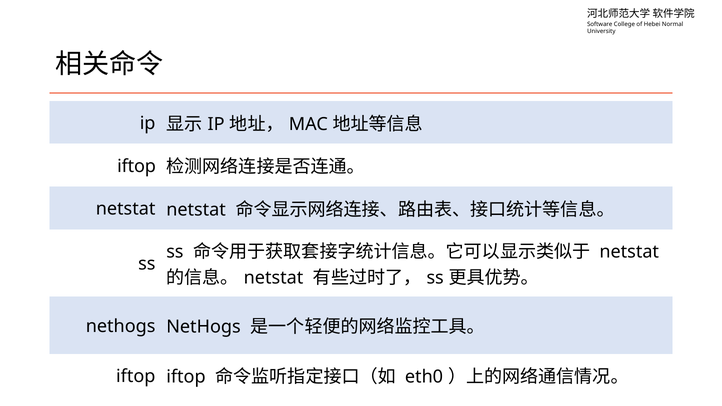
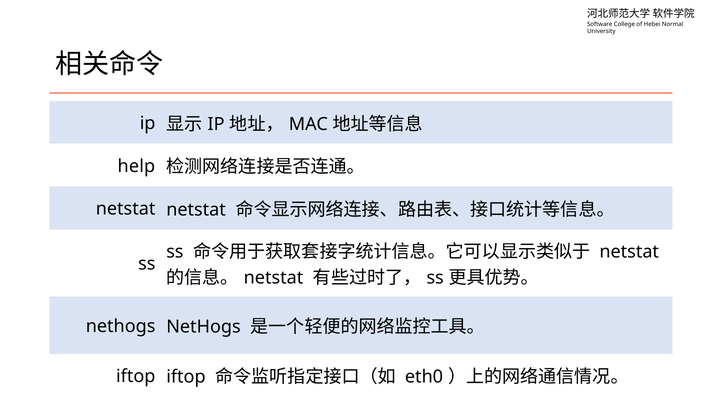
iftop at (137, 166): iftop -> help
